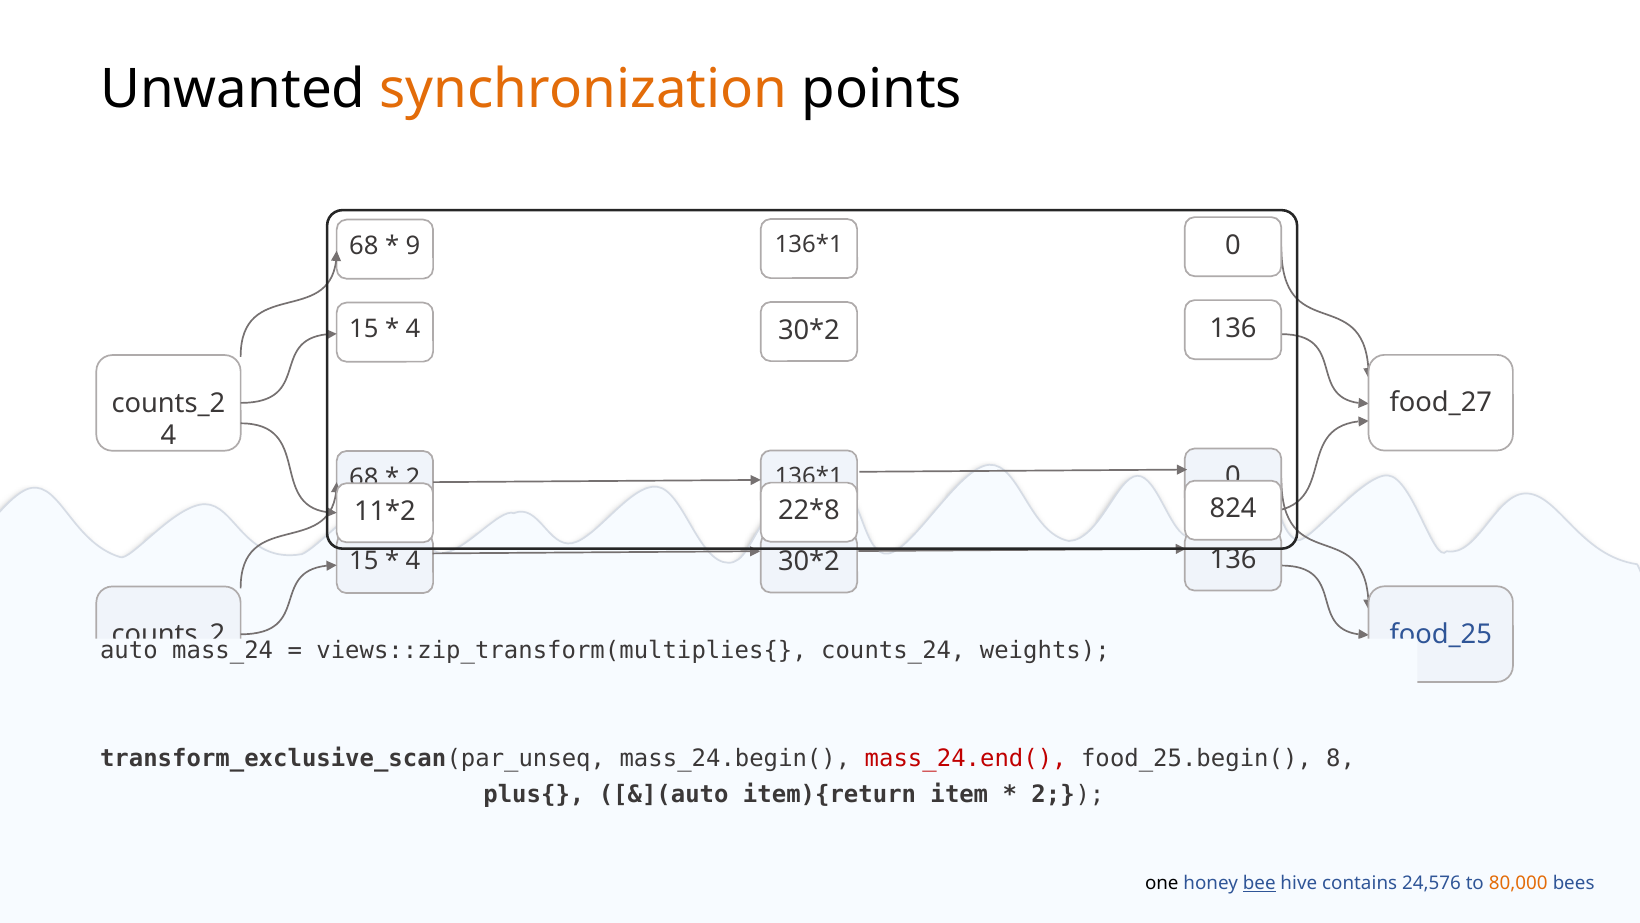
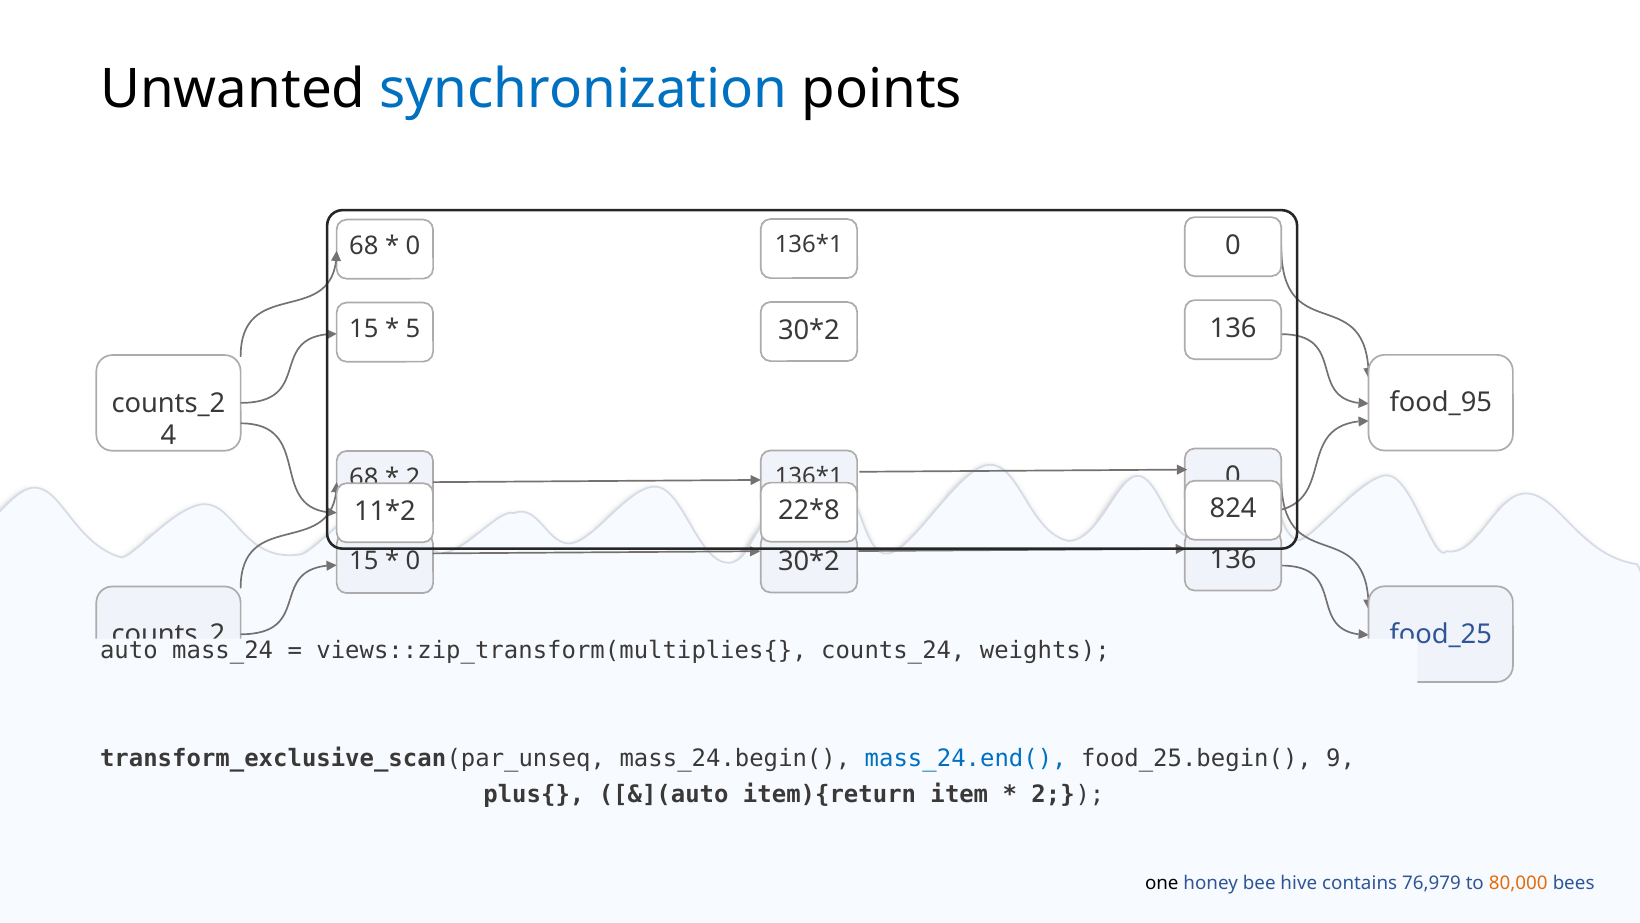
synchronization colour: orange -> blue
9 at (413, 246): 9 -> 0
4 at (413, 329): 4 -> 5
food_27: food_27 -> food_95
4 at (413, 561): 4 -> 0
mass_24.end( colour: red -> blue
8: 8 -> 9
bee underline: present -> none
24,576: 24,576 -> 76,979
